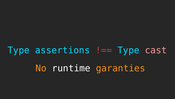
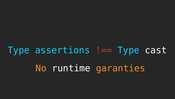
cast colour: pink -> white
